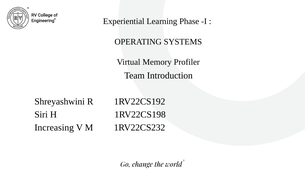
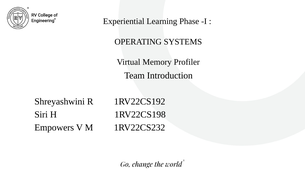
Increasing: Increasing -> Empowers
